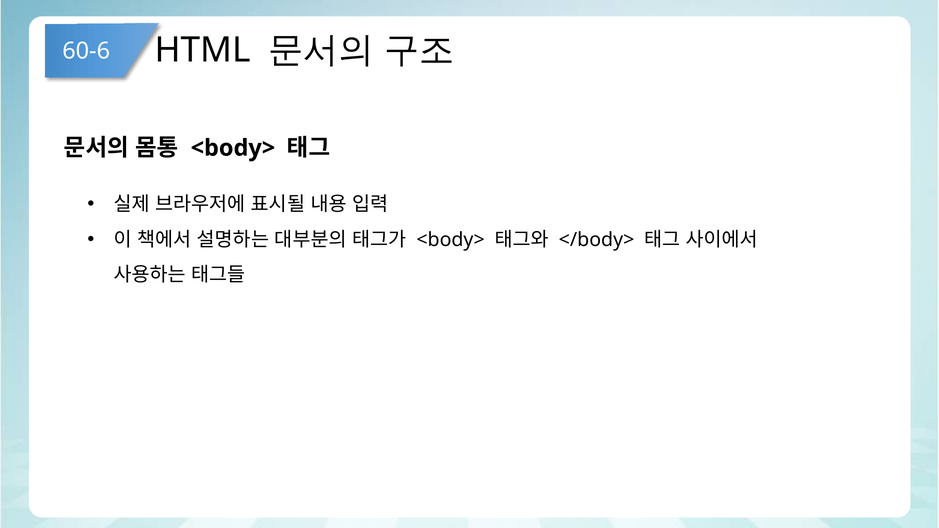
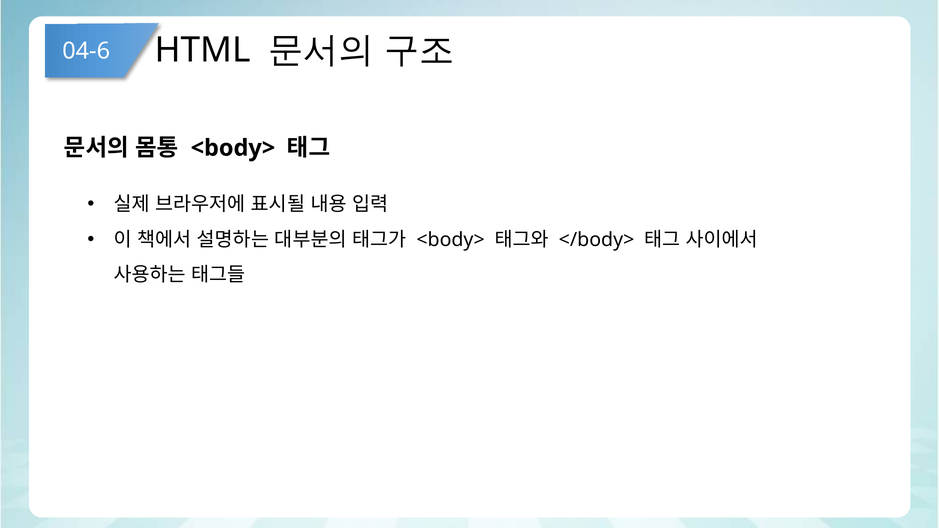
60-6: 60-6 -> 04-6
